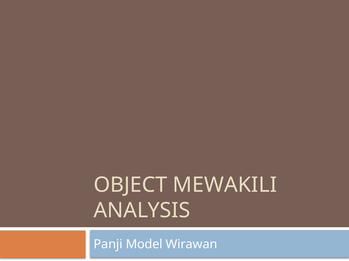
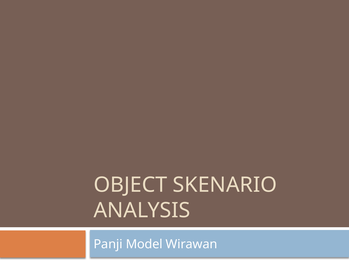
MEWAKILI: MEWAKILI -> SKENARIO
